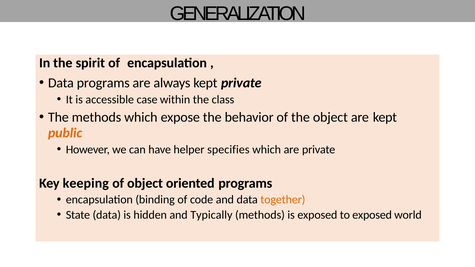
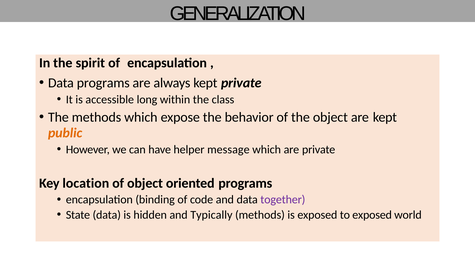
case: case -> long
specifies: specifies -> message
keeping: keeping -> location
together colour: orange -> purple
